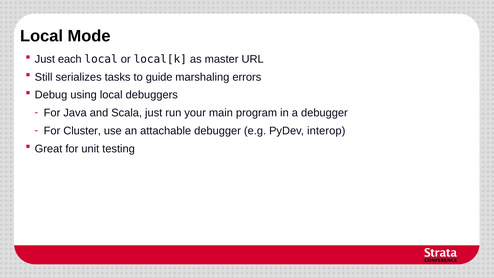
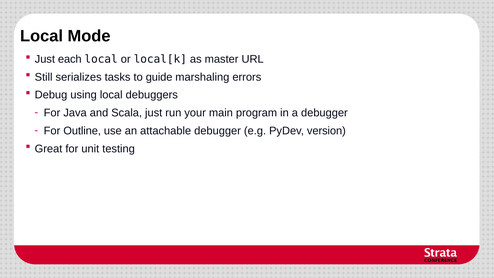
Cluster: Cluster -> Outline
interop: interop -> version
